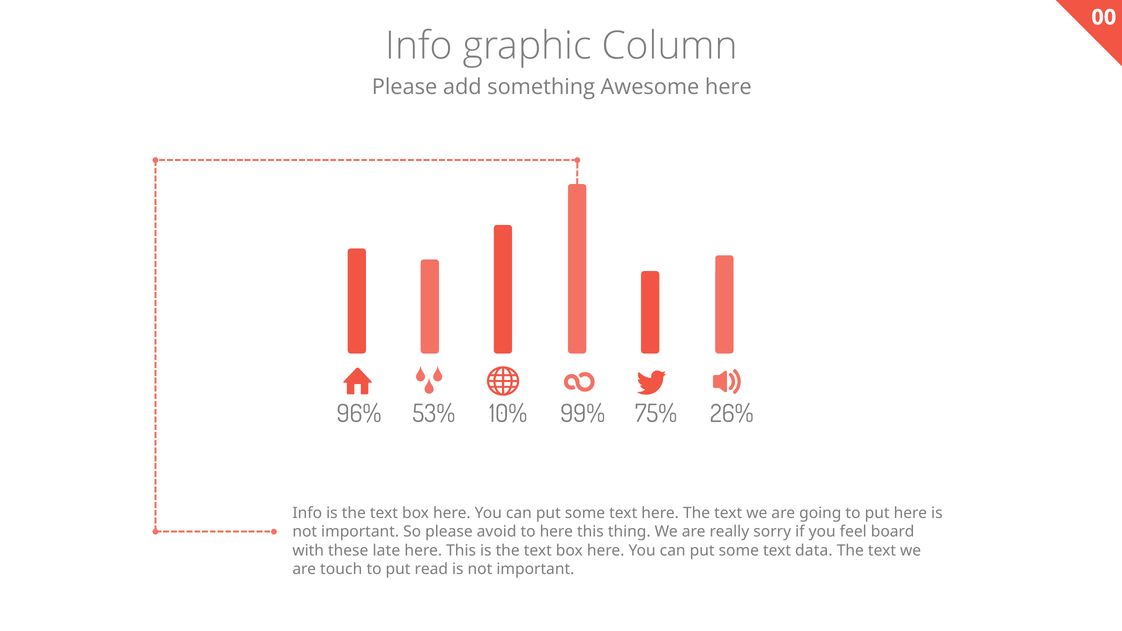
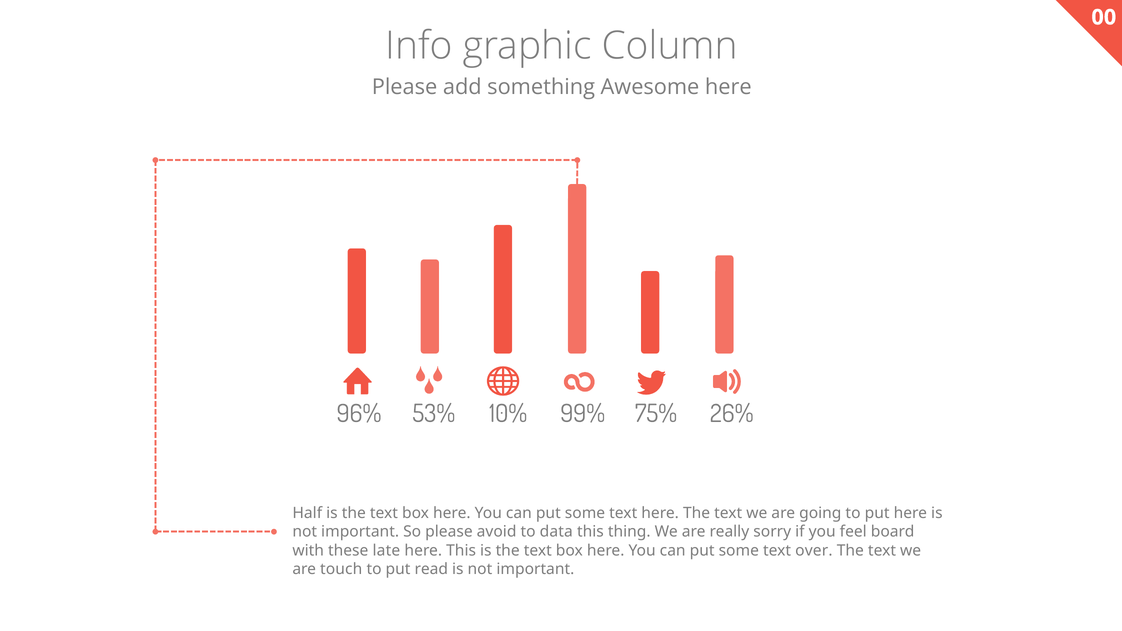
Info at (307, 513): Info -> Half
to here: here -> data
data: data -> over
